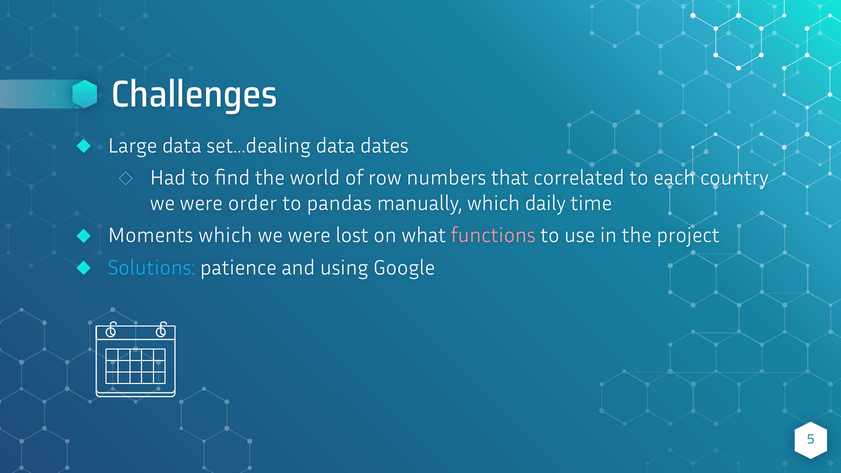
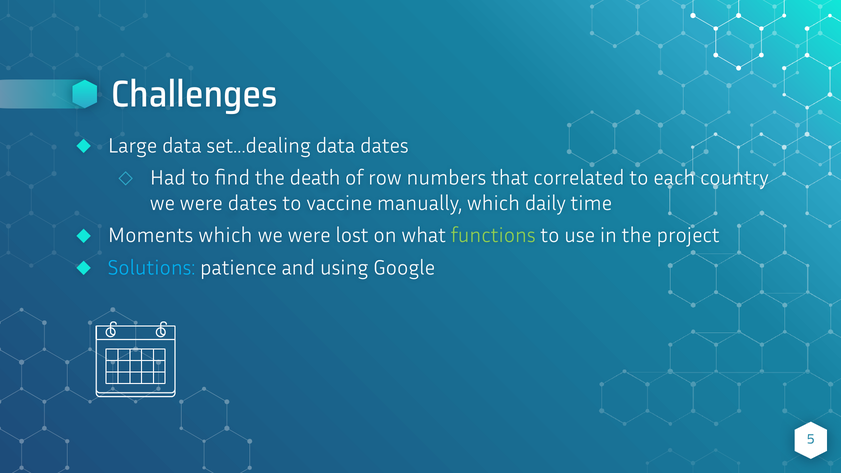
world: world -> death
were order: order -> dates
pandas: pandas -> vaccine
functions colour: pink -> light green
